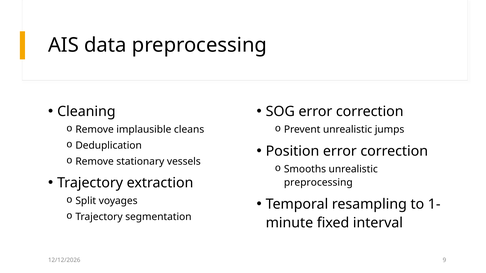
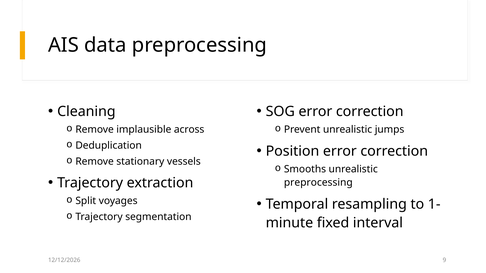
cleans: cleans -> across
